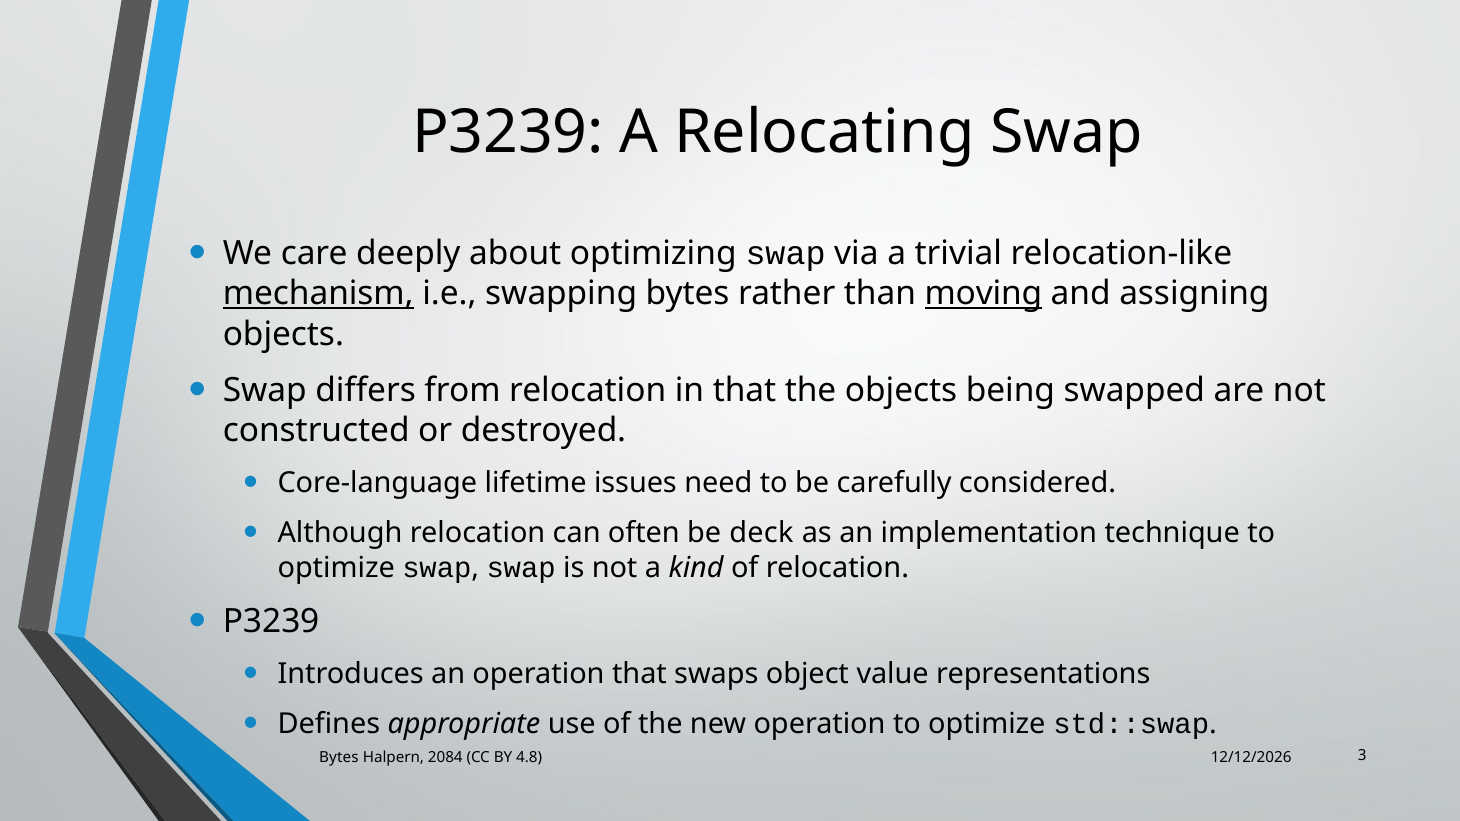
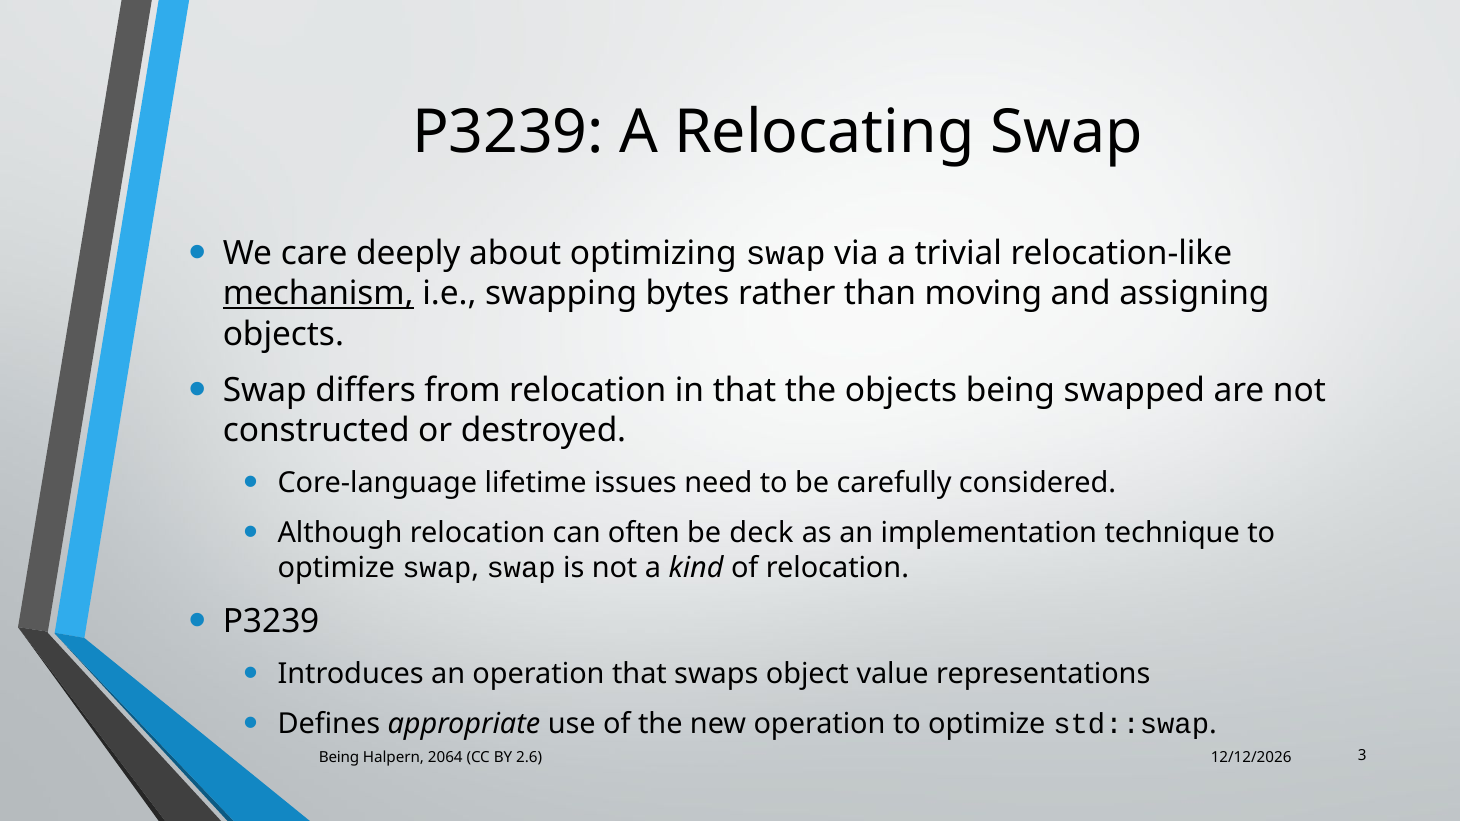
moving underline: present -> none
Bytes at (339, 757): Bytes -> Being
2084: 2084 -> 2064
4.8: 4.8 -> 2.6
